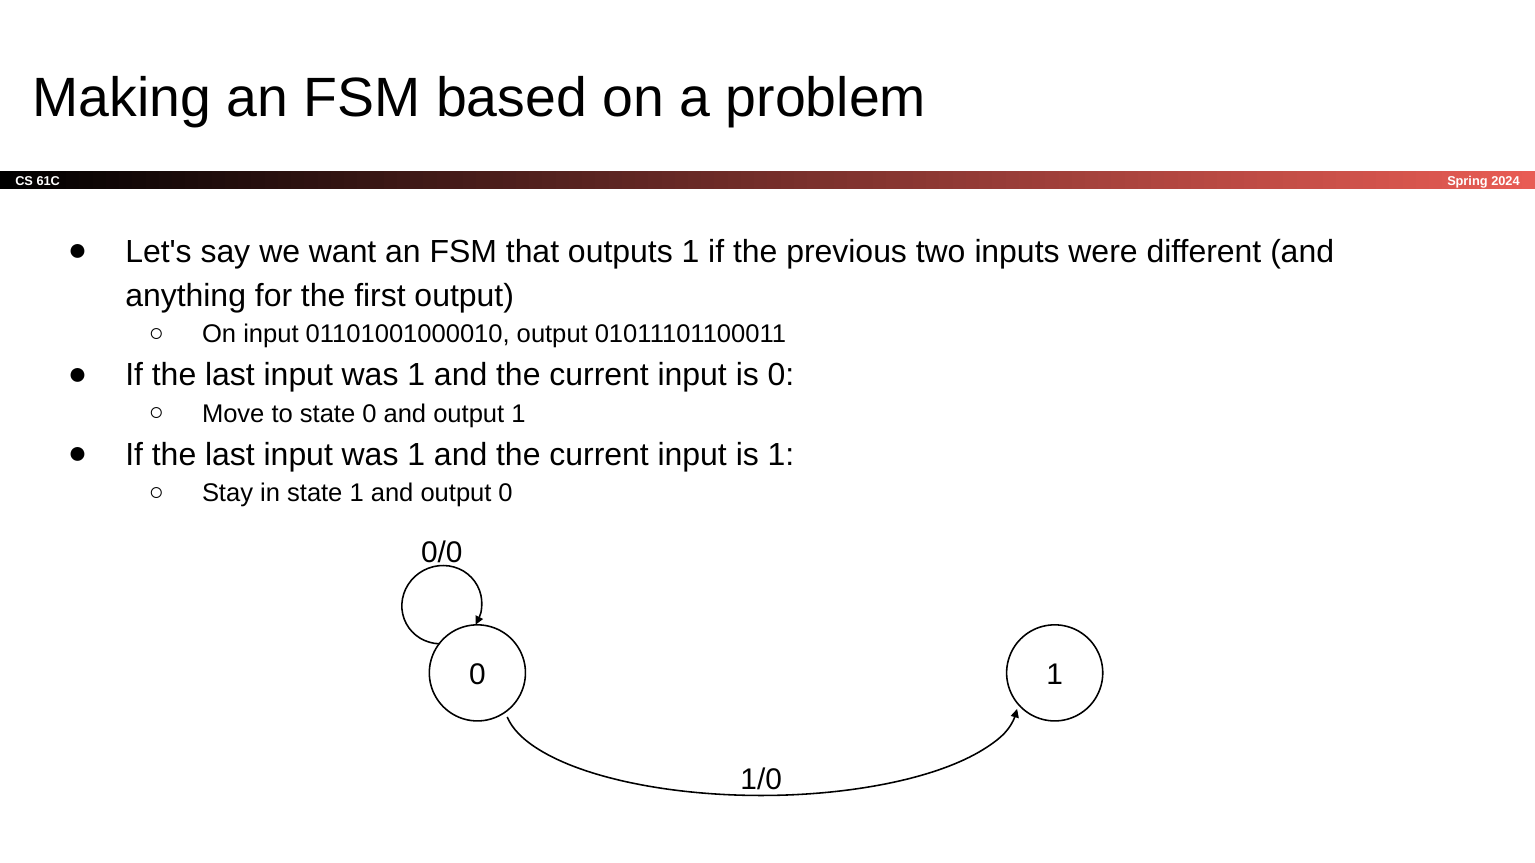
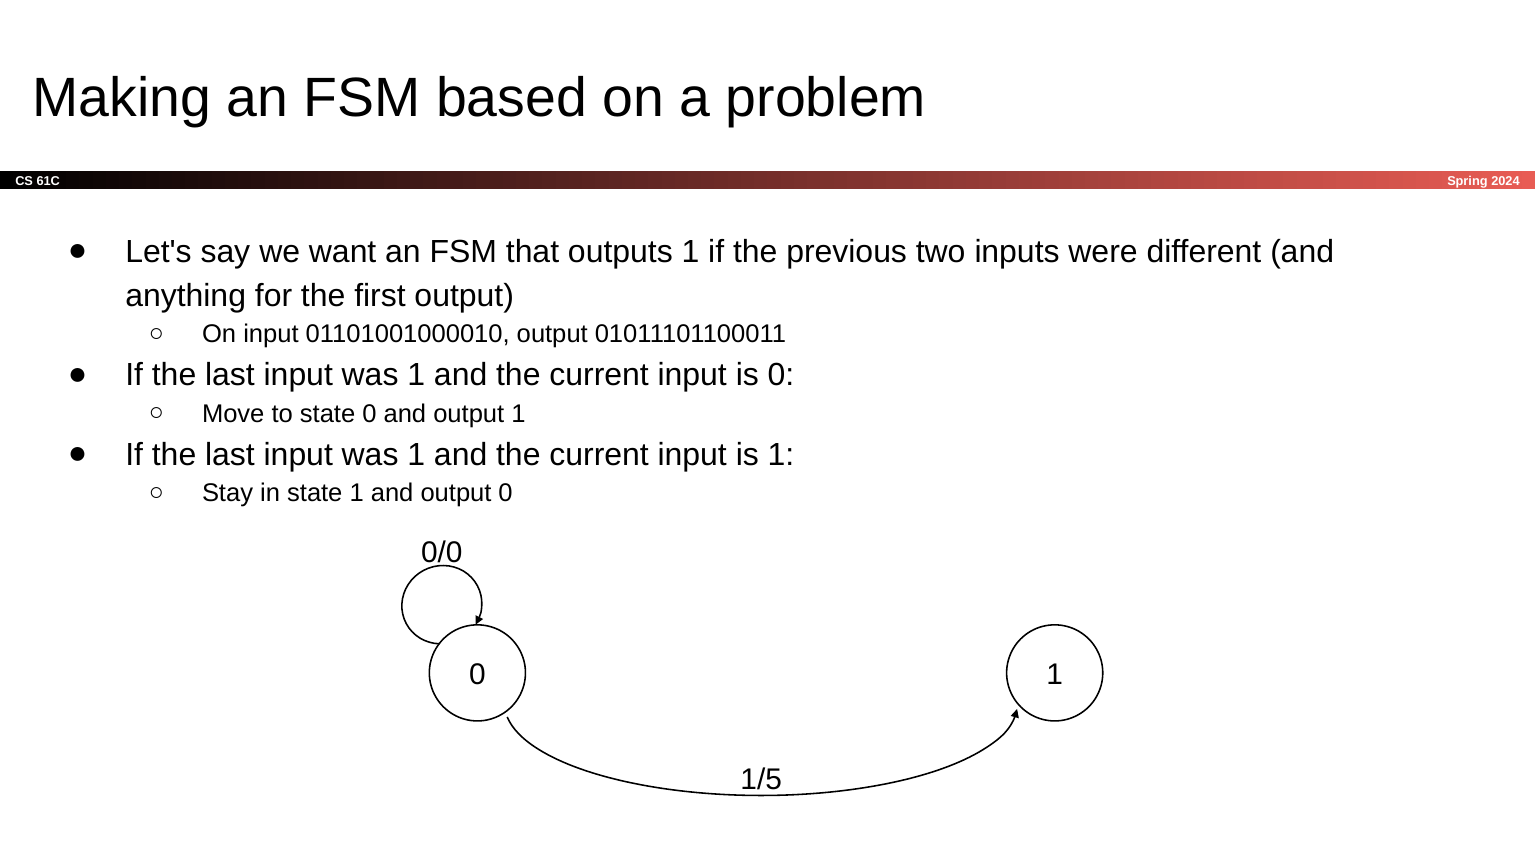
1/0: 1/0 -> 1/5
